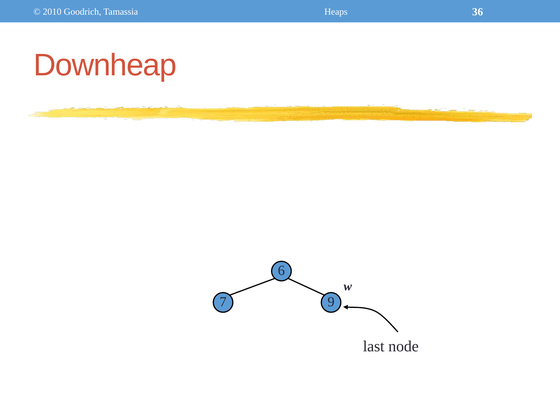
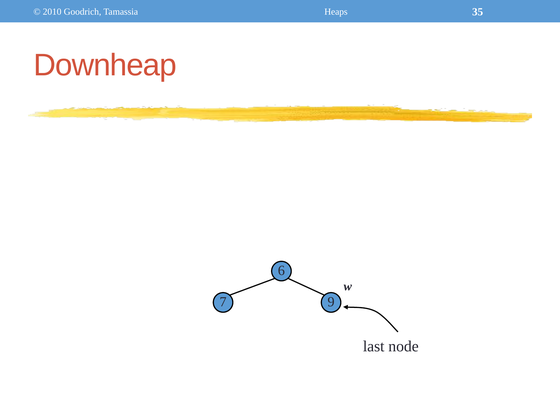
36: 36 -> 35
